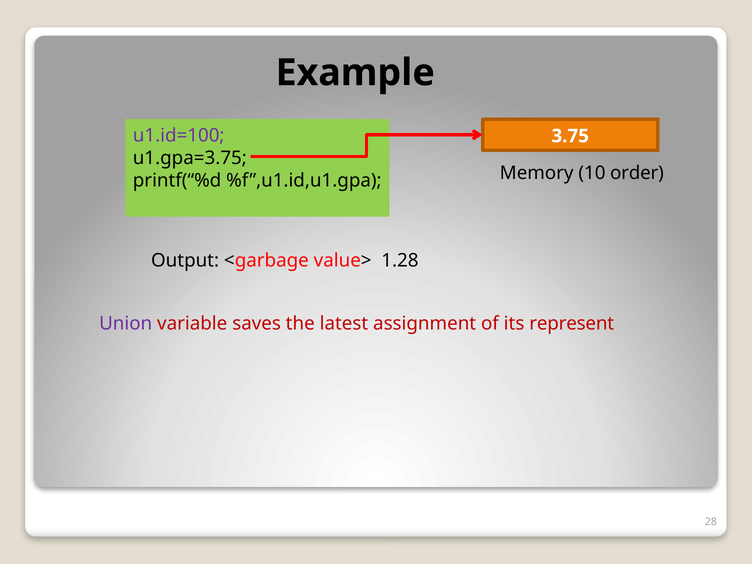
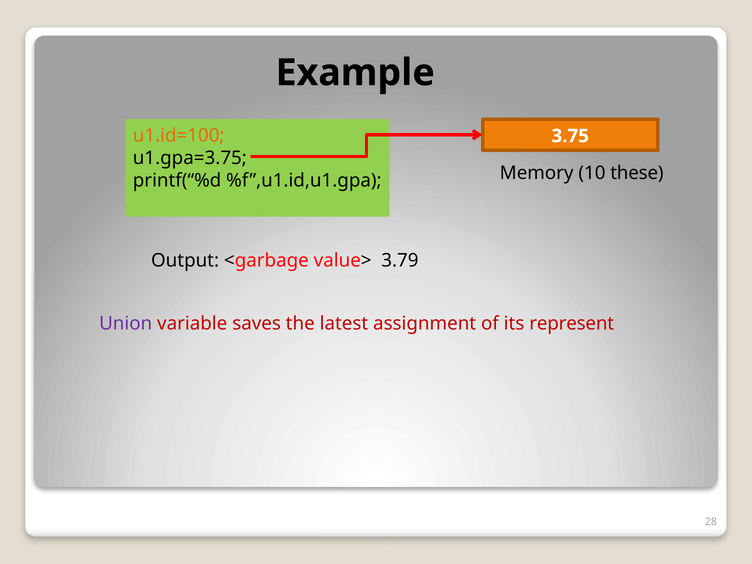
u1.id=100 colour: purple -> orange
order: order -> these
1.28: 1.28 -> 3.79
